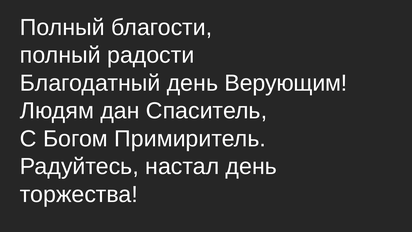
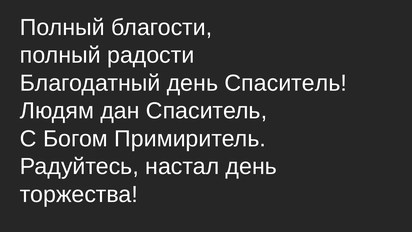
день Верующим: Верующим -> Спаситель
